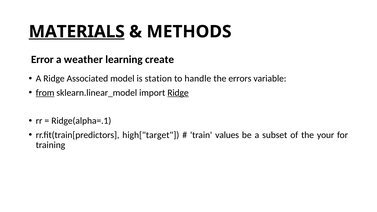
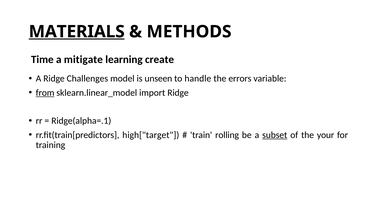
Error: Error -> Time
weather: weather -> mitigate
Associated: Associated -> Challenges
station: station -> unseen
Ridge at (178, 93) underline: present -> none
values: values -> rolling
subset underline: none -> present
